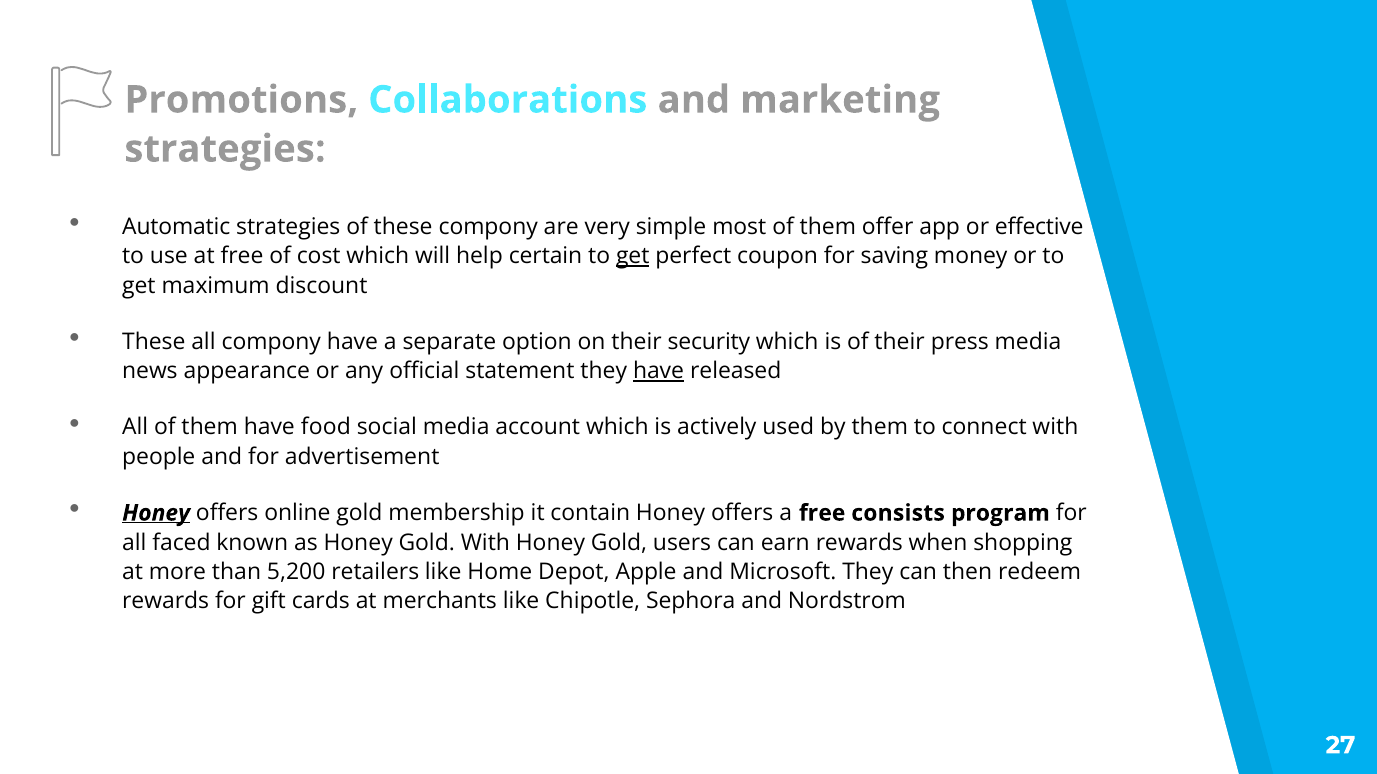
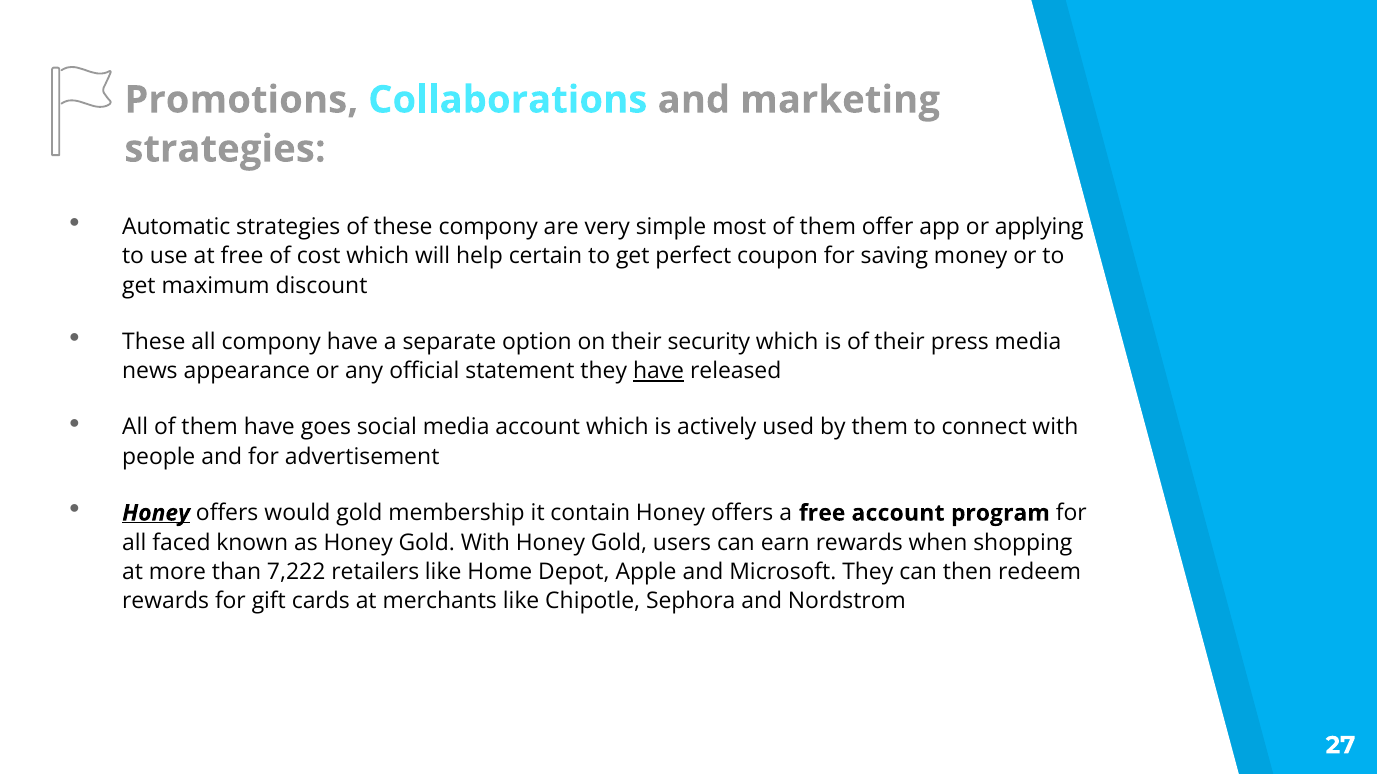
effective: effective -> applying
get at (633, 256) underline: present -> none
food: food -> goes
online: online -> would
free consists: consists -> account
5,200: 5,200 -> 7,222
